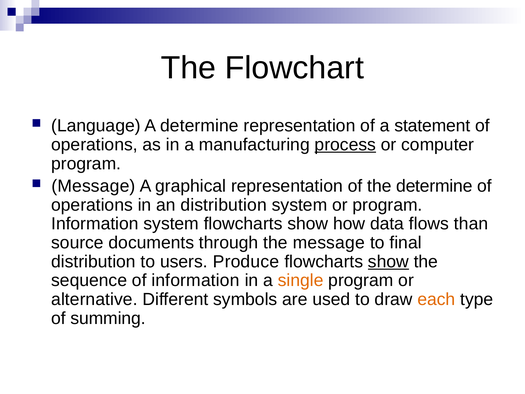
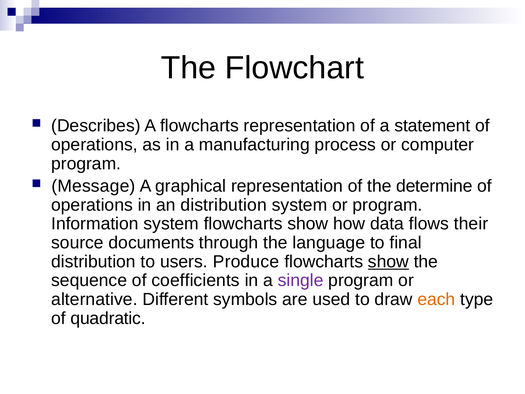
Language: Language -> Describes
A determine: determine -> flowcharts
process underline: present -> none
than: than -> their
the message: message -> language
of information: information -> coefficients
single colour: orange -> purple
summing: summing -> quadratic
